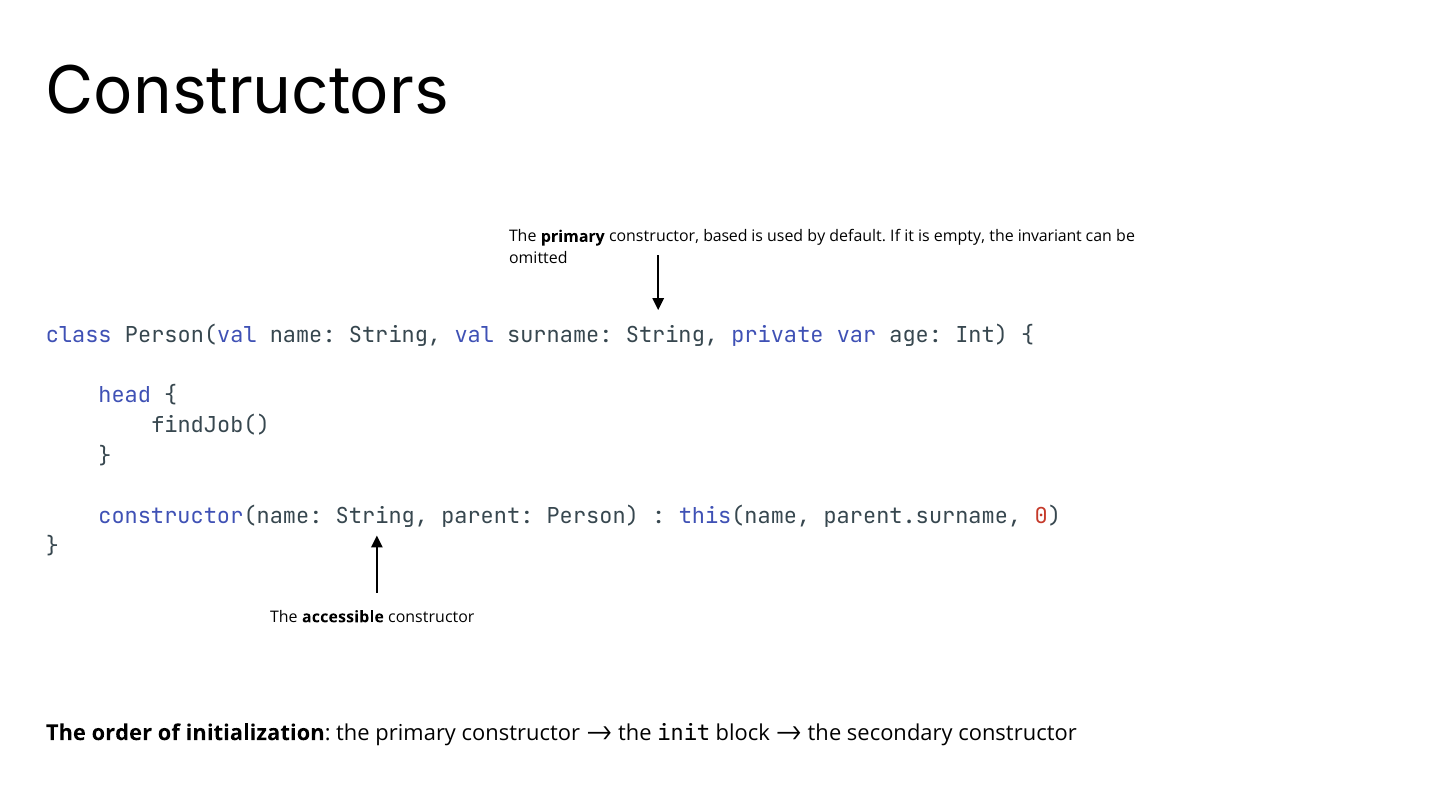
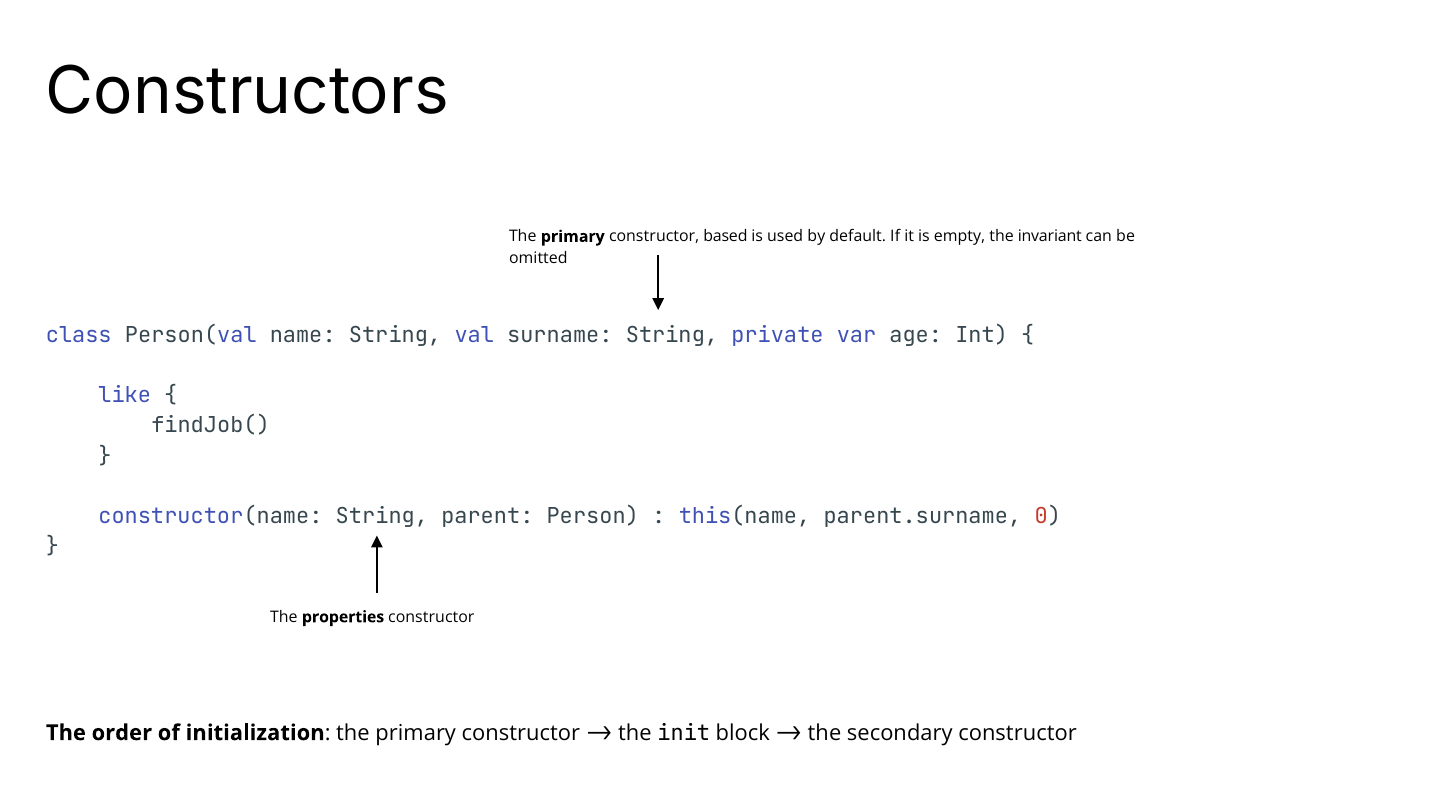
head: head -> like
accessible: accessible -> properties
